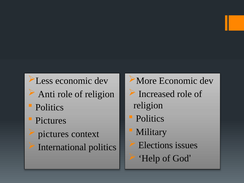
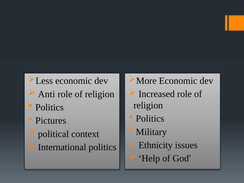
pictures at (53, 134): pictures -> political
Elections: Elections -> Ethnicity
